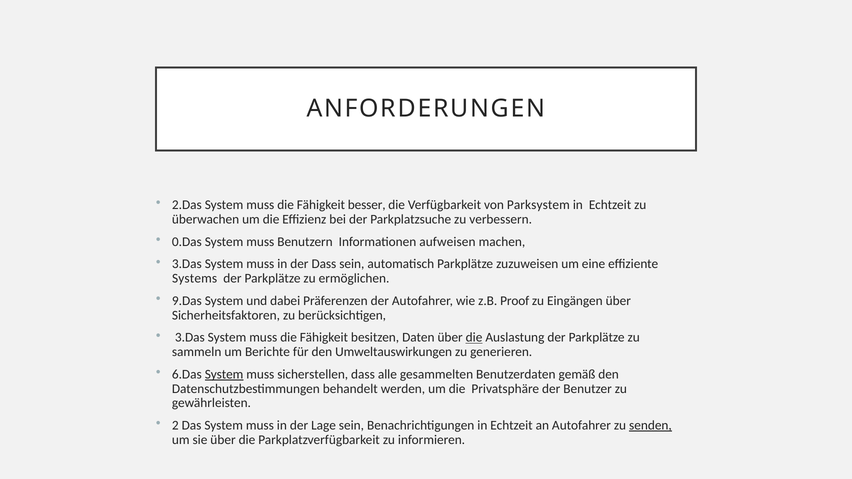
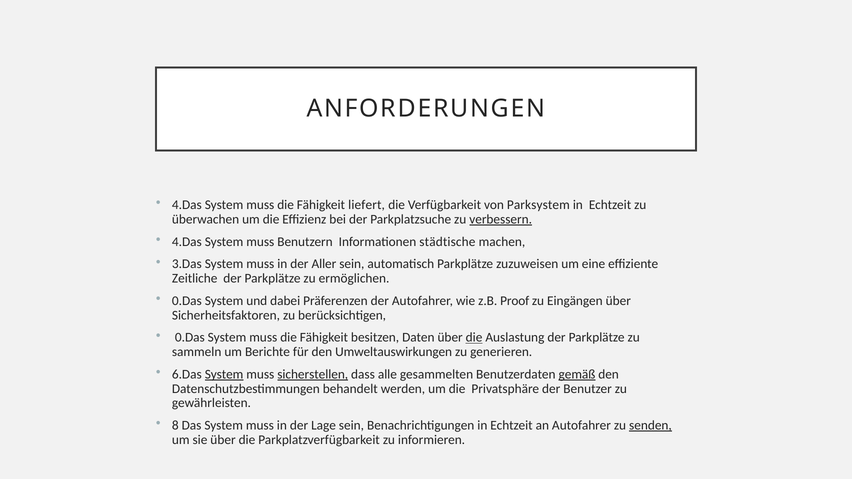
2.Das at (187, 205): 2.Das -> 4.Das
besser: besser -> liefert
verbessern underline: none -> present
0.Das at (187, 242): 0.Das -> 4.Das
aufweisen: aufweisen -> städtische
der Dass: Dass -> Aller
Systems: Systems -> Zeitliche
9.Das at (187, 301): 9.Das -> 0.Das
3.Das at (190, 338): 3.Das -> 0.Das
sicherstellen underline: none -> present
gemäß underline: none -> present
2: 2 -> 8
